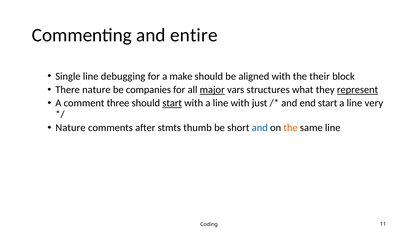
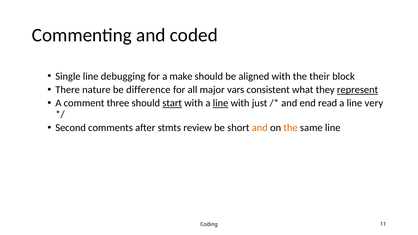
entire: entire -> coded
companies: companies -> difference
major underline: present -> none
structures: structures -> consistent
line at (221, 103) underline: none -> present
end start: start -> read
Nature at (71, 128): Nature -> Second
thumb: thumb -> review
and at (260, 128) colour: blue -> orange
